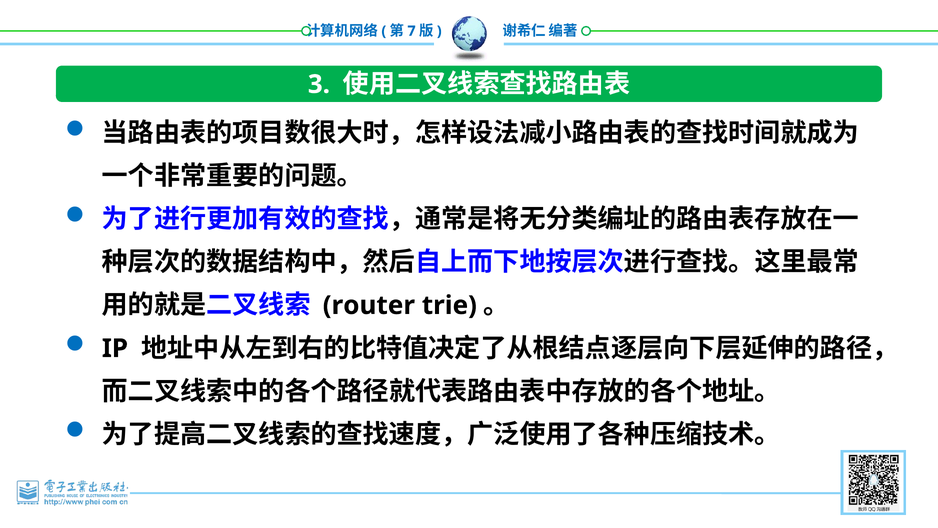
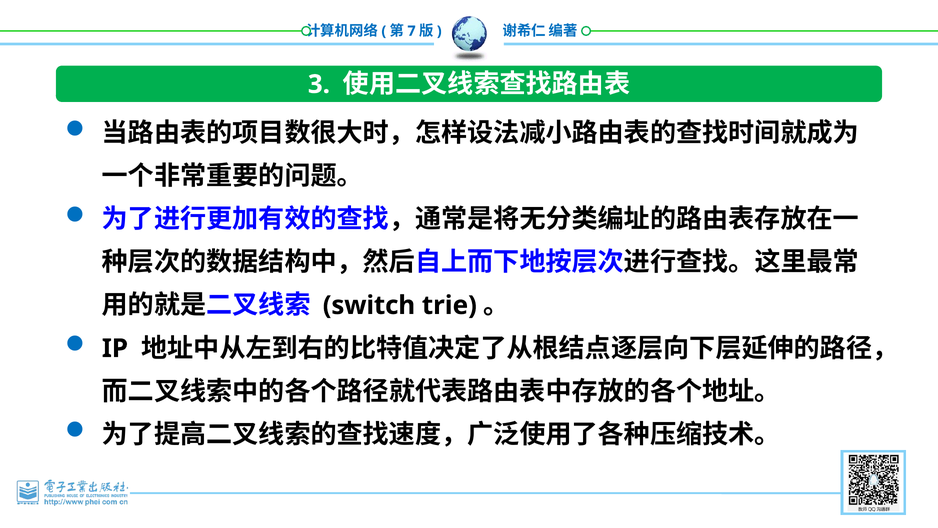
router: router -> switch
